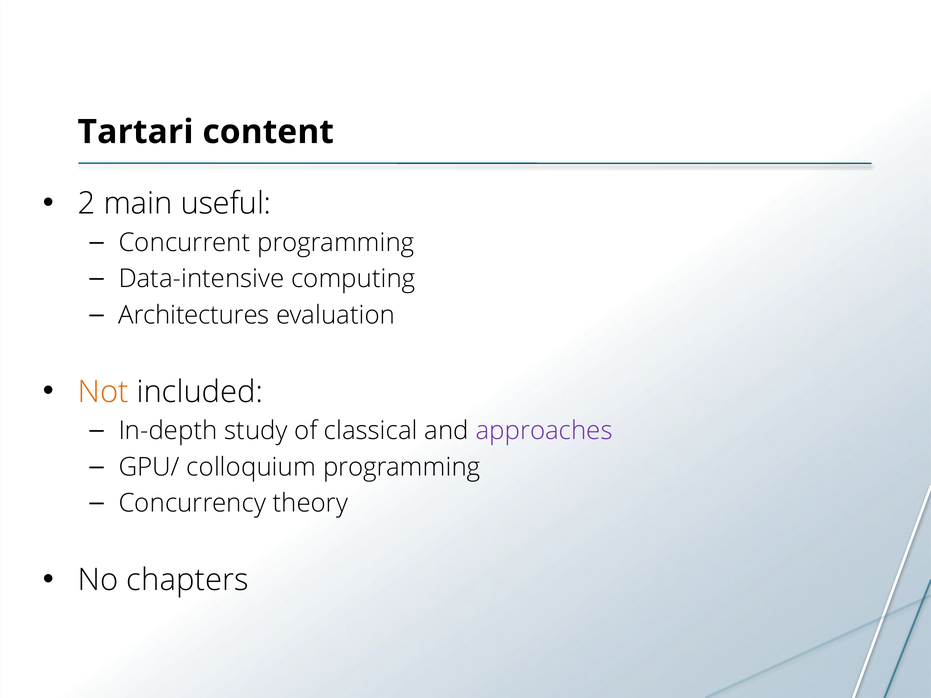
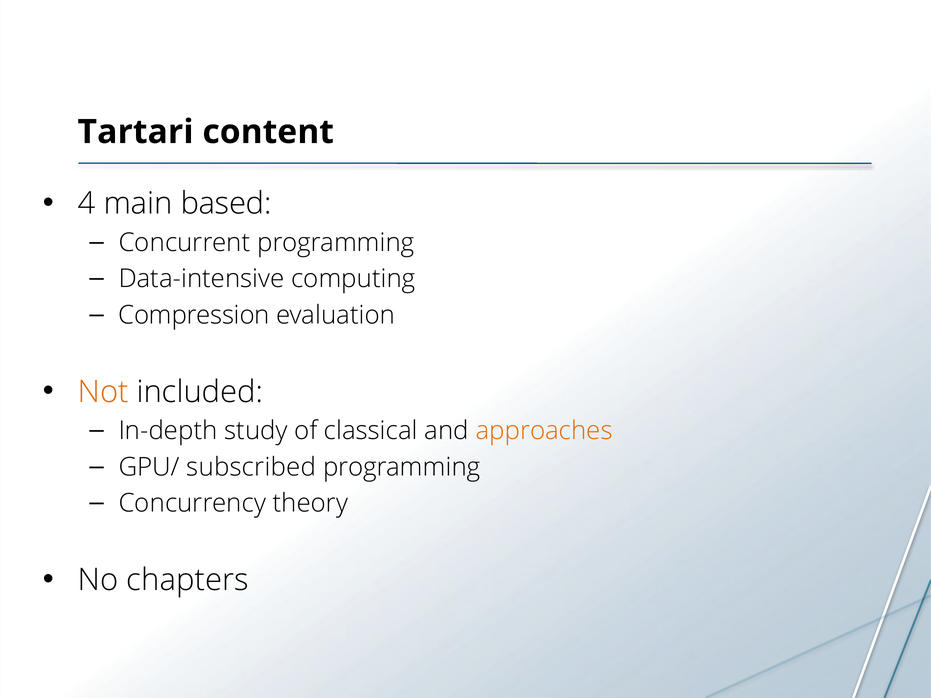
2: 2 -> 4
useful: useful -> based
Architectures: Architectures -> Compression
approaches colour: purple -> orange
colloquium: colloquium -> subscribed
